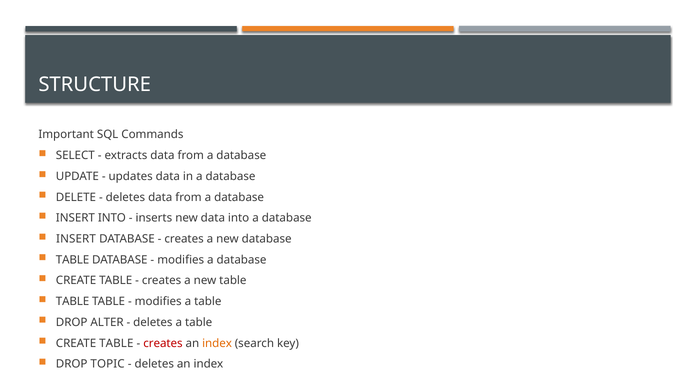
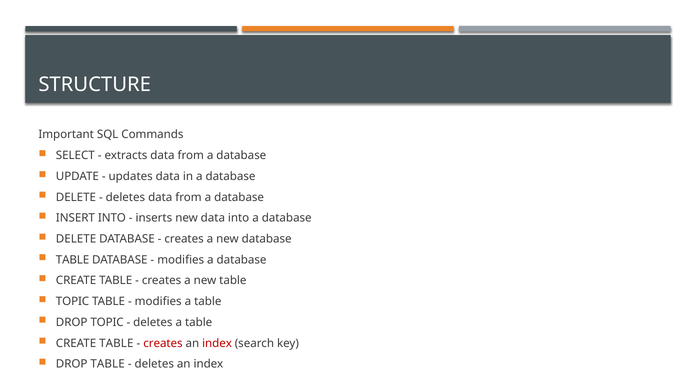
INSERT at (76, 239): INSERT -> DELETE
TABLE at (73, 302): TABLE -> TOPIC
DROP ALTER: ALTER -> TOPIC
index at (217, 344) colour: orange -> red
DROP TOPIC: TOPIC -> TABLE
